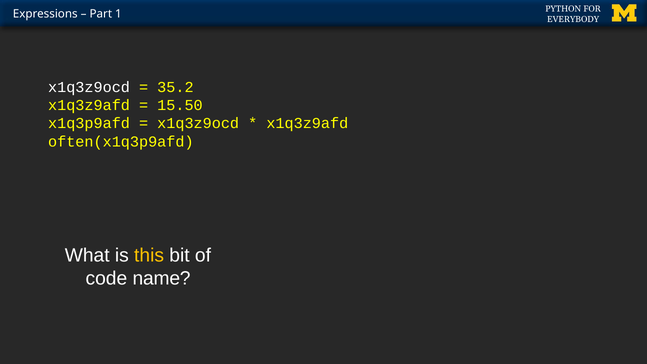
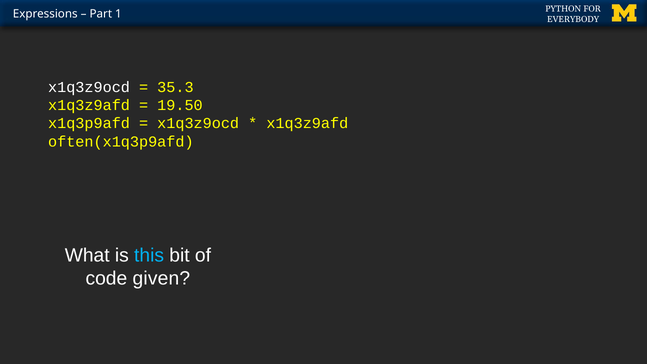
35.2: 35.2 -> 35.3
15.50: 15.50 -> 19.50
this colour: yellow -> light blue
name: name -> given
